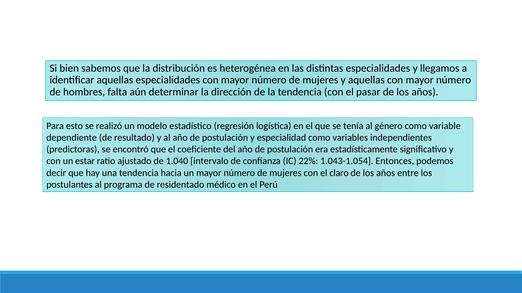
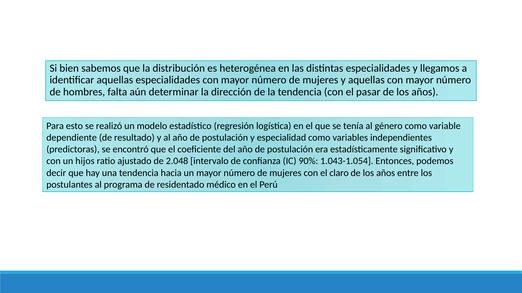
estar: estar -> hijos
1.040: 1.040 -> 2.048
22%: 22% -> 90%
